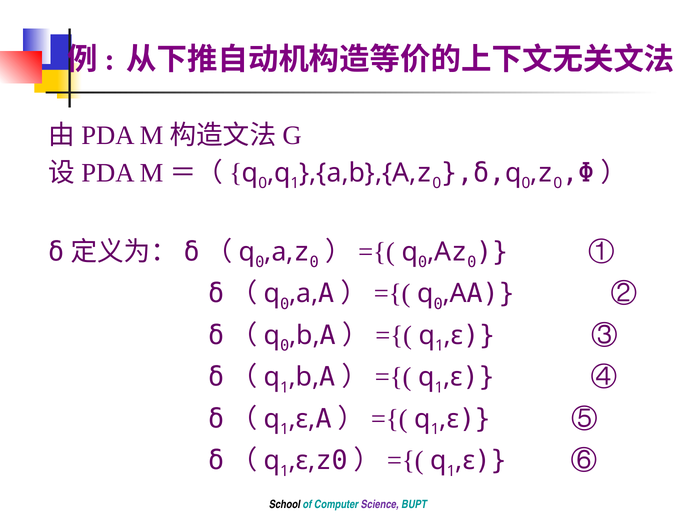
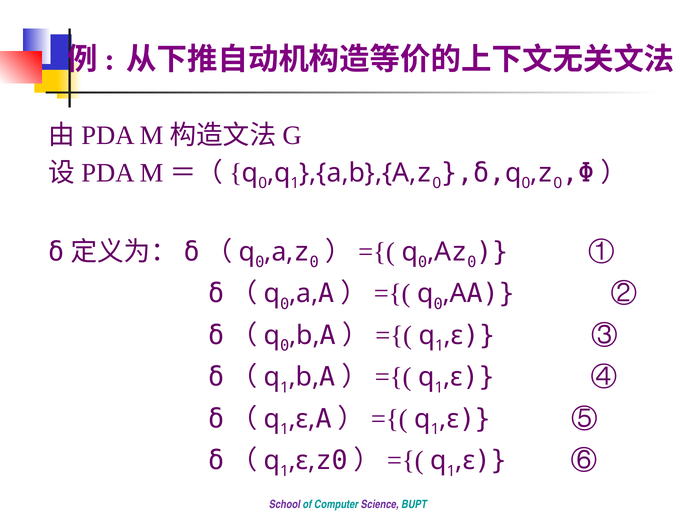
School colour: black -> purple
